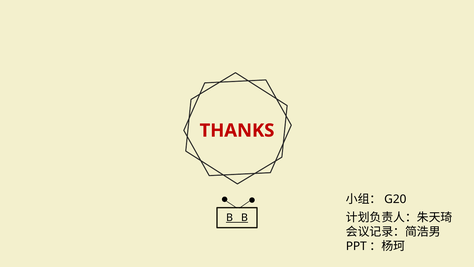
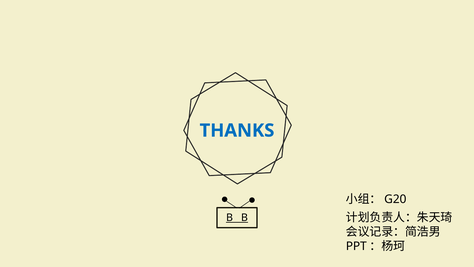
THANKS colour: red -> blue
